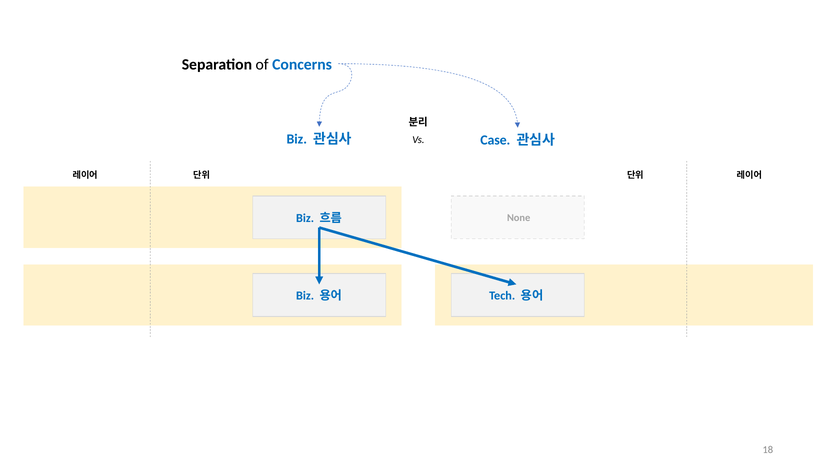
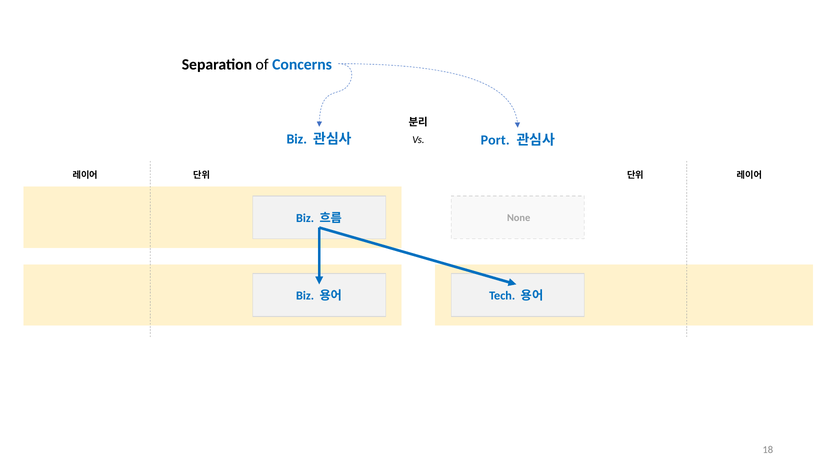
Case: Case -> Port
